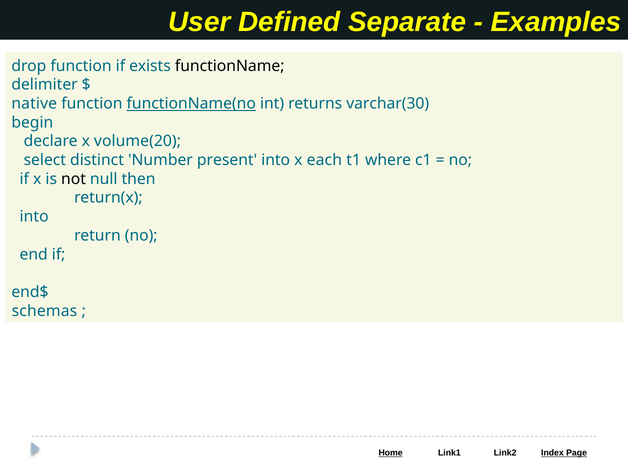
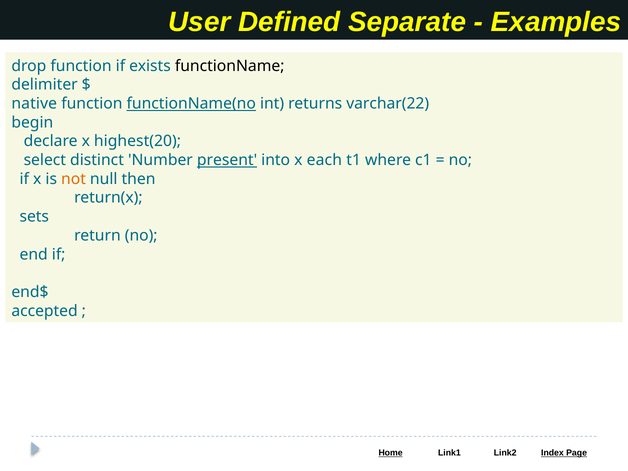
varchar(30: varchar(30 -> varchar(22
volume(20: volume(20 -> highest(20
present underline: none -> present
not colour: black -> orange
into at (34, 217): into -> sets
schemas: schemas -> accepted
